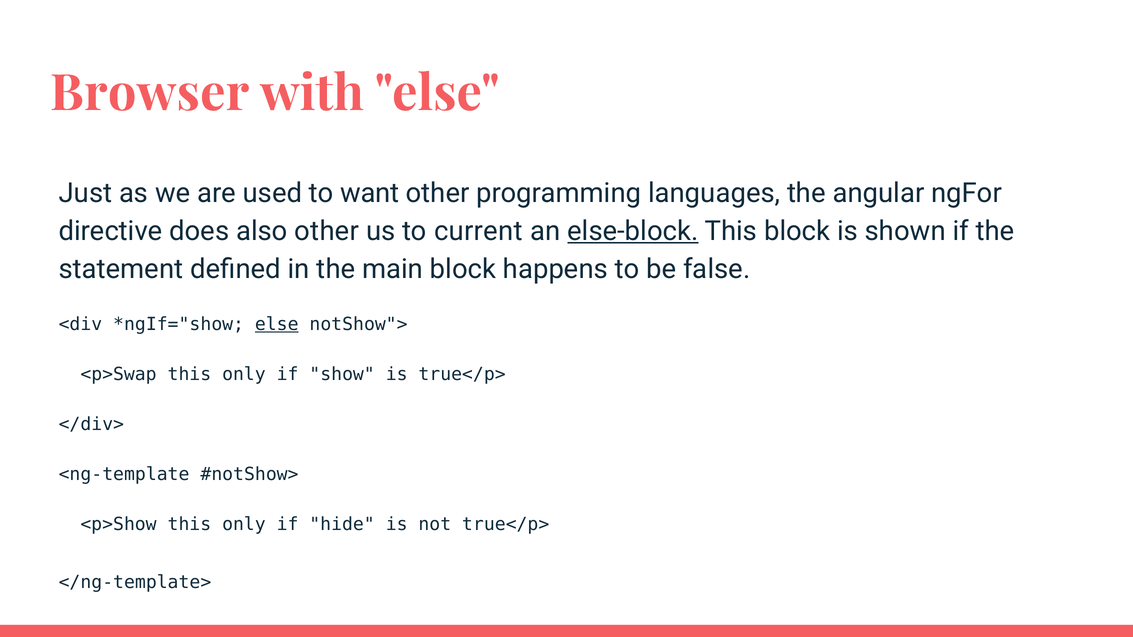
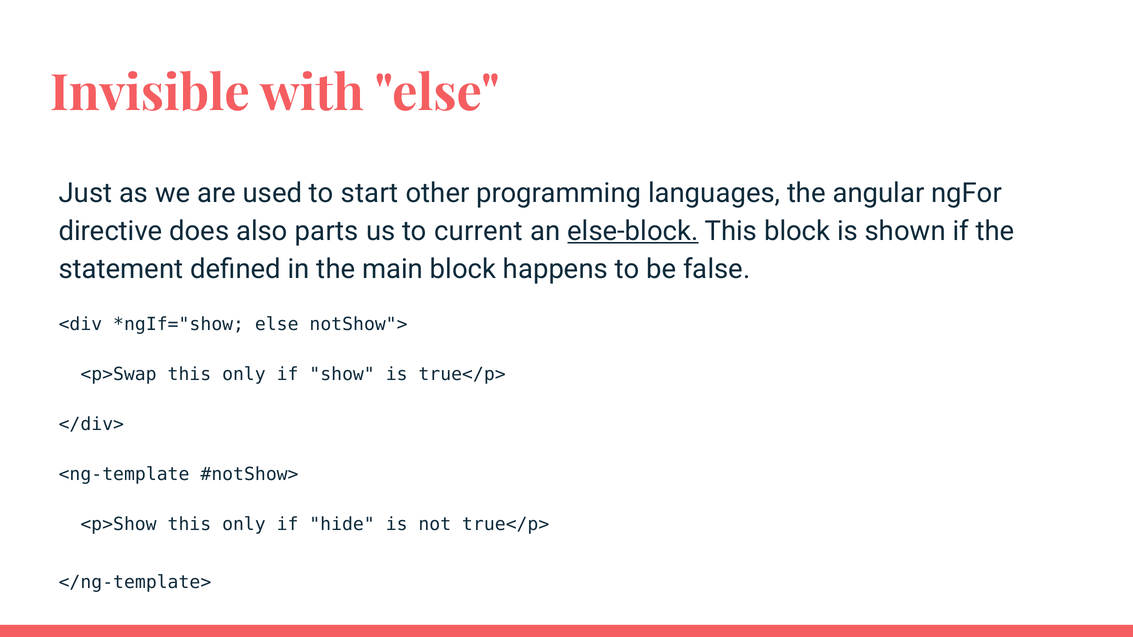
Browser: Browser -> Invisible
want: want -> start
also other: other -> parts
else at (277, 324) underline: present -> none
